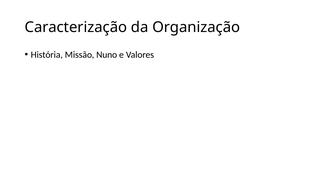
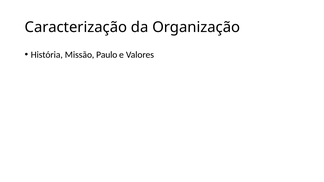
Nuno: Nuno -> Paulo
